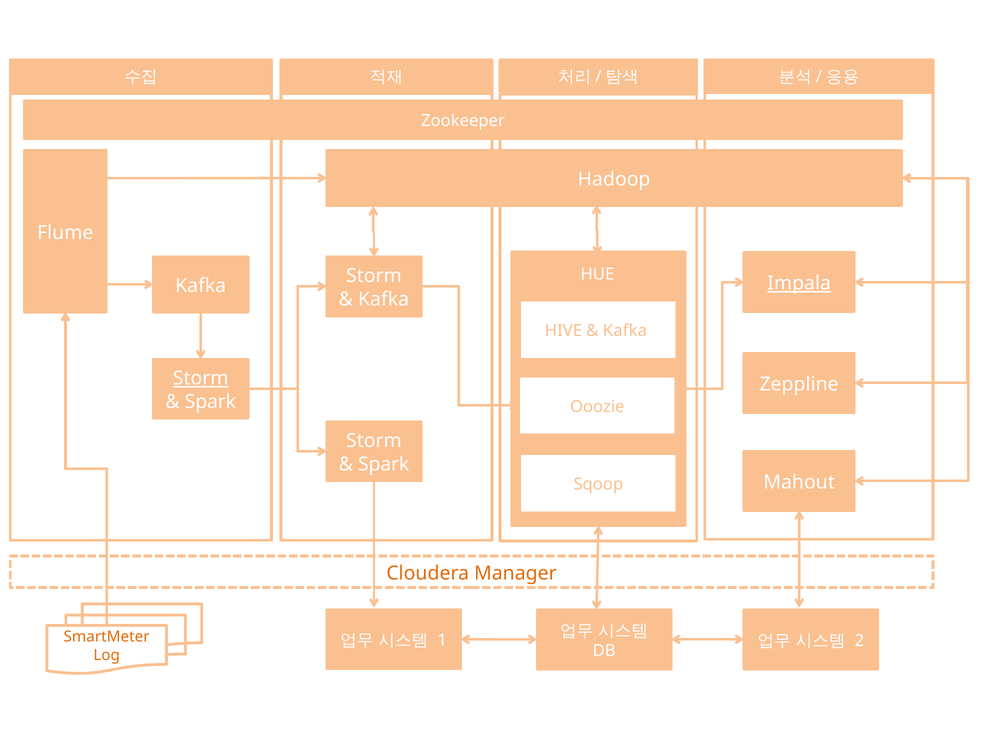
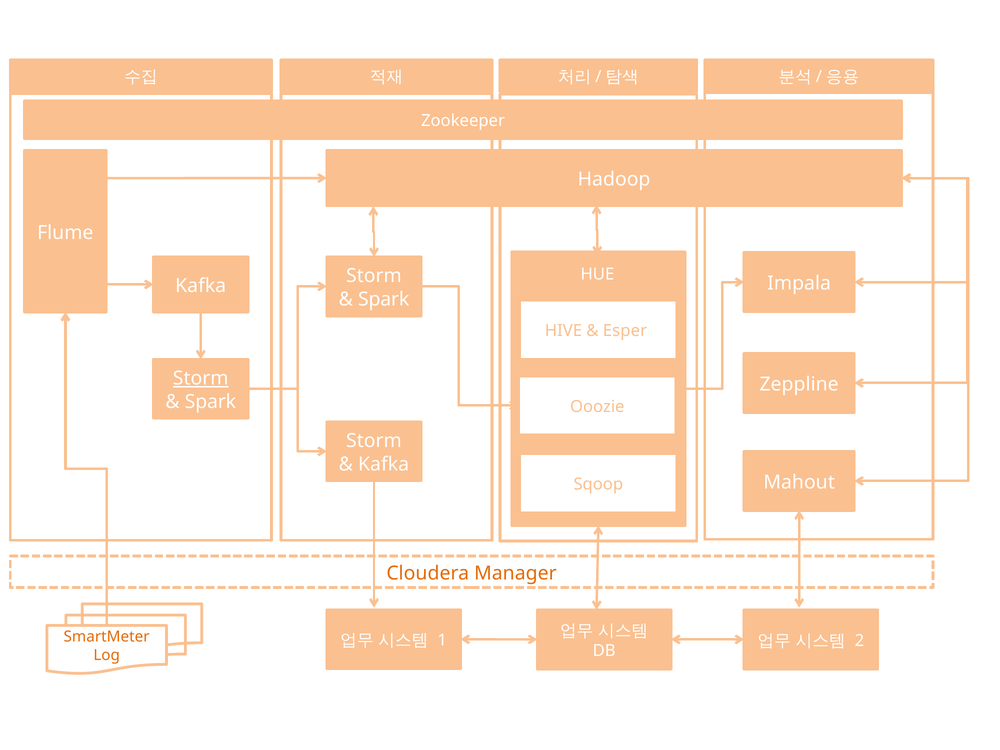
Impala underline: present -> none
Kafka at (384, 299): Kafka -> Spark
Kafka at (625, 331): Kafka -> Esper
Spark at (384, 464): Spark -> Kafka
